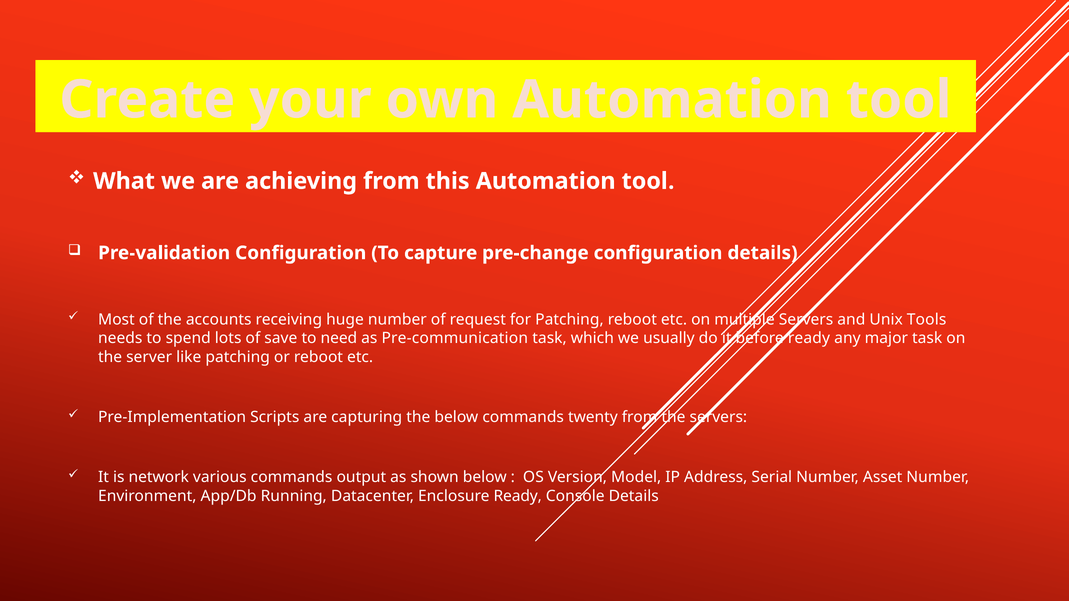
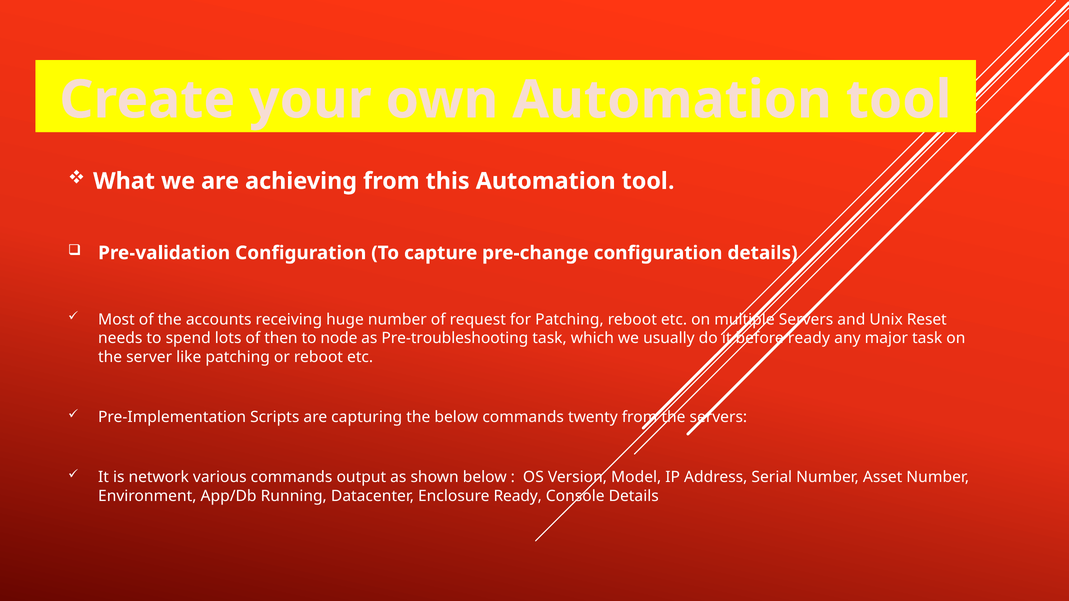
Tools: Tools -> Reset
save: save -> then
need: need -> node
Pre-communication: Pre-communication -> Pre-troubleshooting
